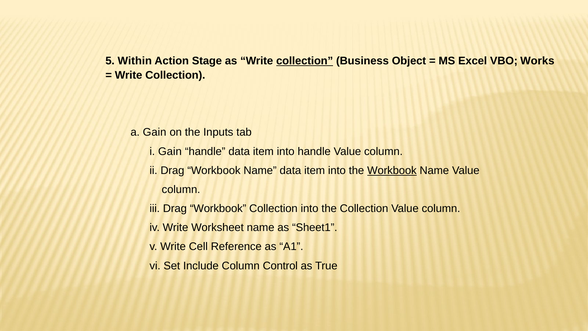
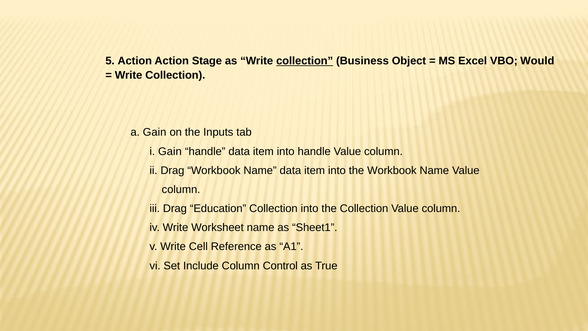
5 Within: Within -> Action
Works: Works -> Would
Workbook at (392, 170) underline: present -> none
iii Drag Workbook: Workbook -> Education
